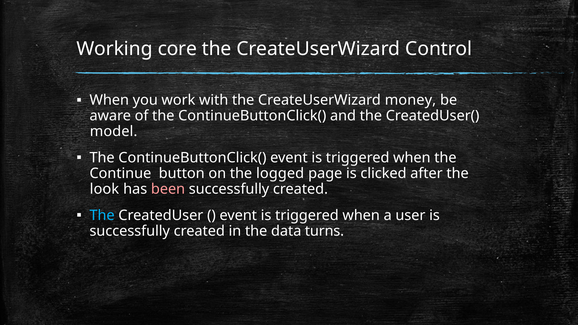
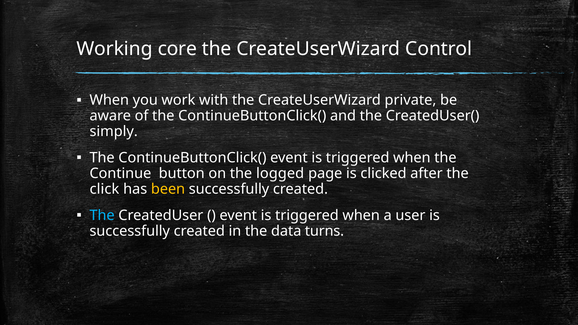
money: money -> private
model: model -> simply
look: look -> click
been colour: pink -> yellow
